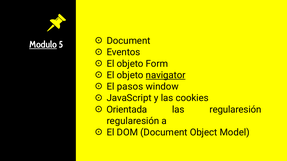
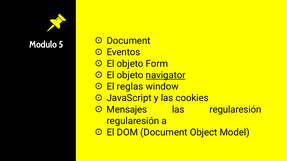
Modulo underline: present -> none
pasos: pasos -> reglas
Orientada: Orientada -> Mensajes
